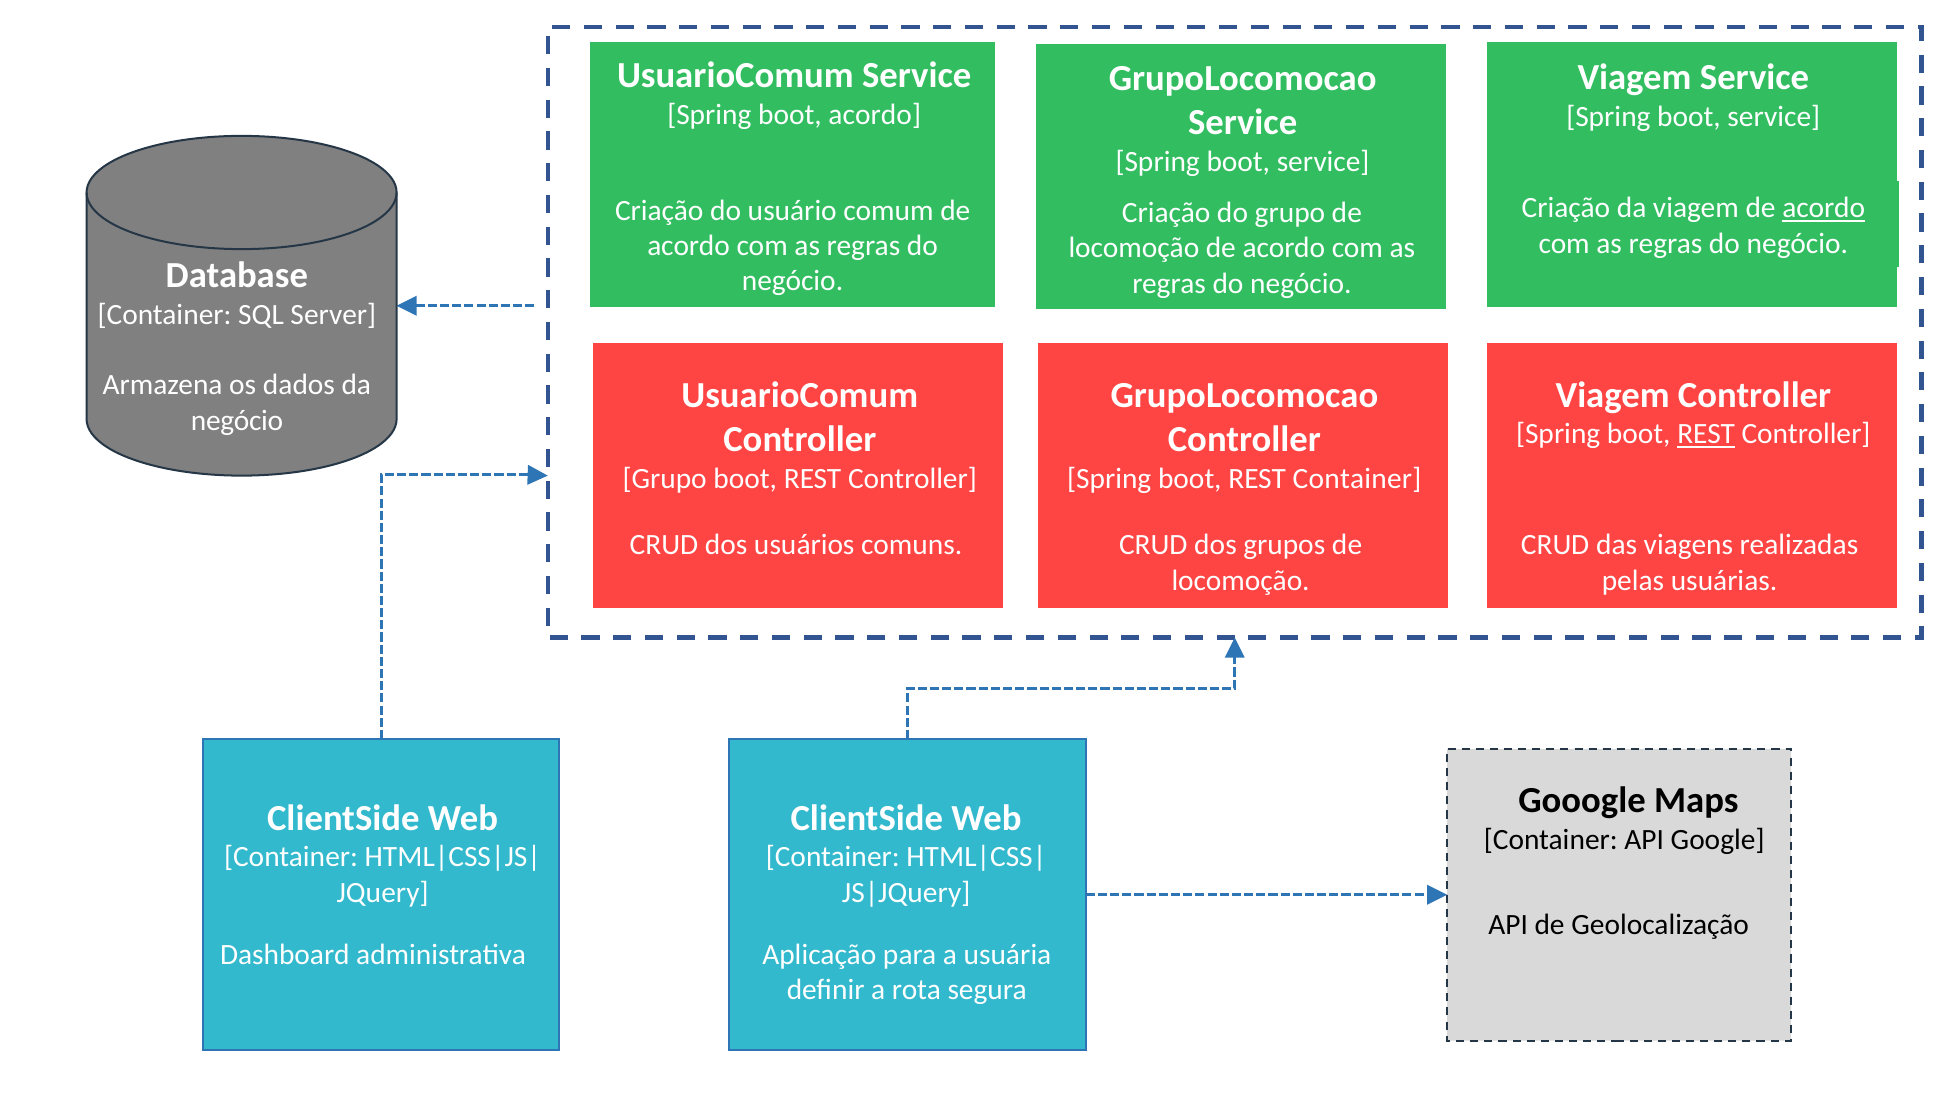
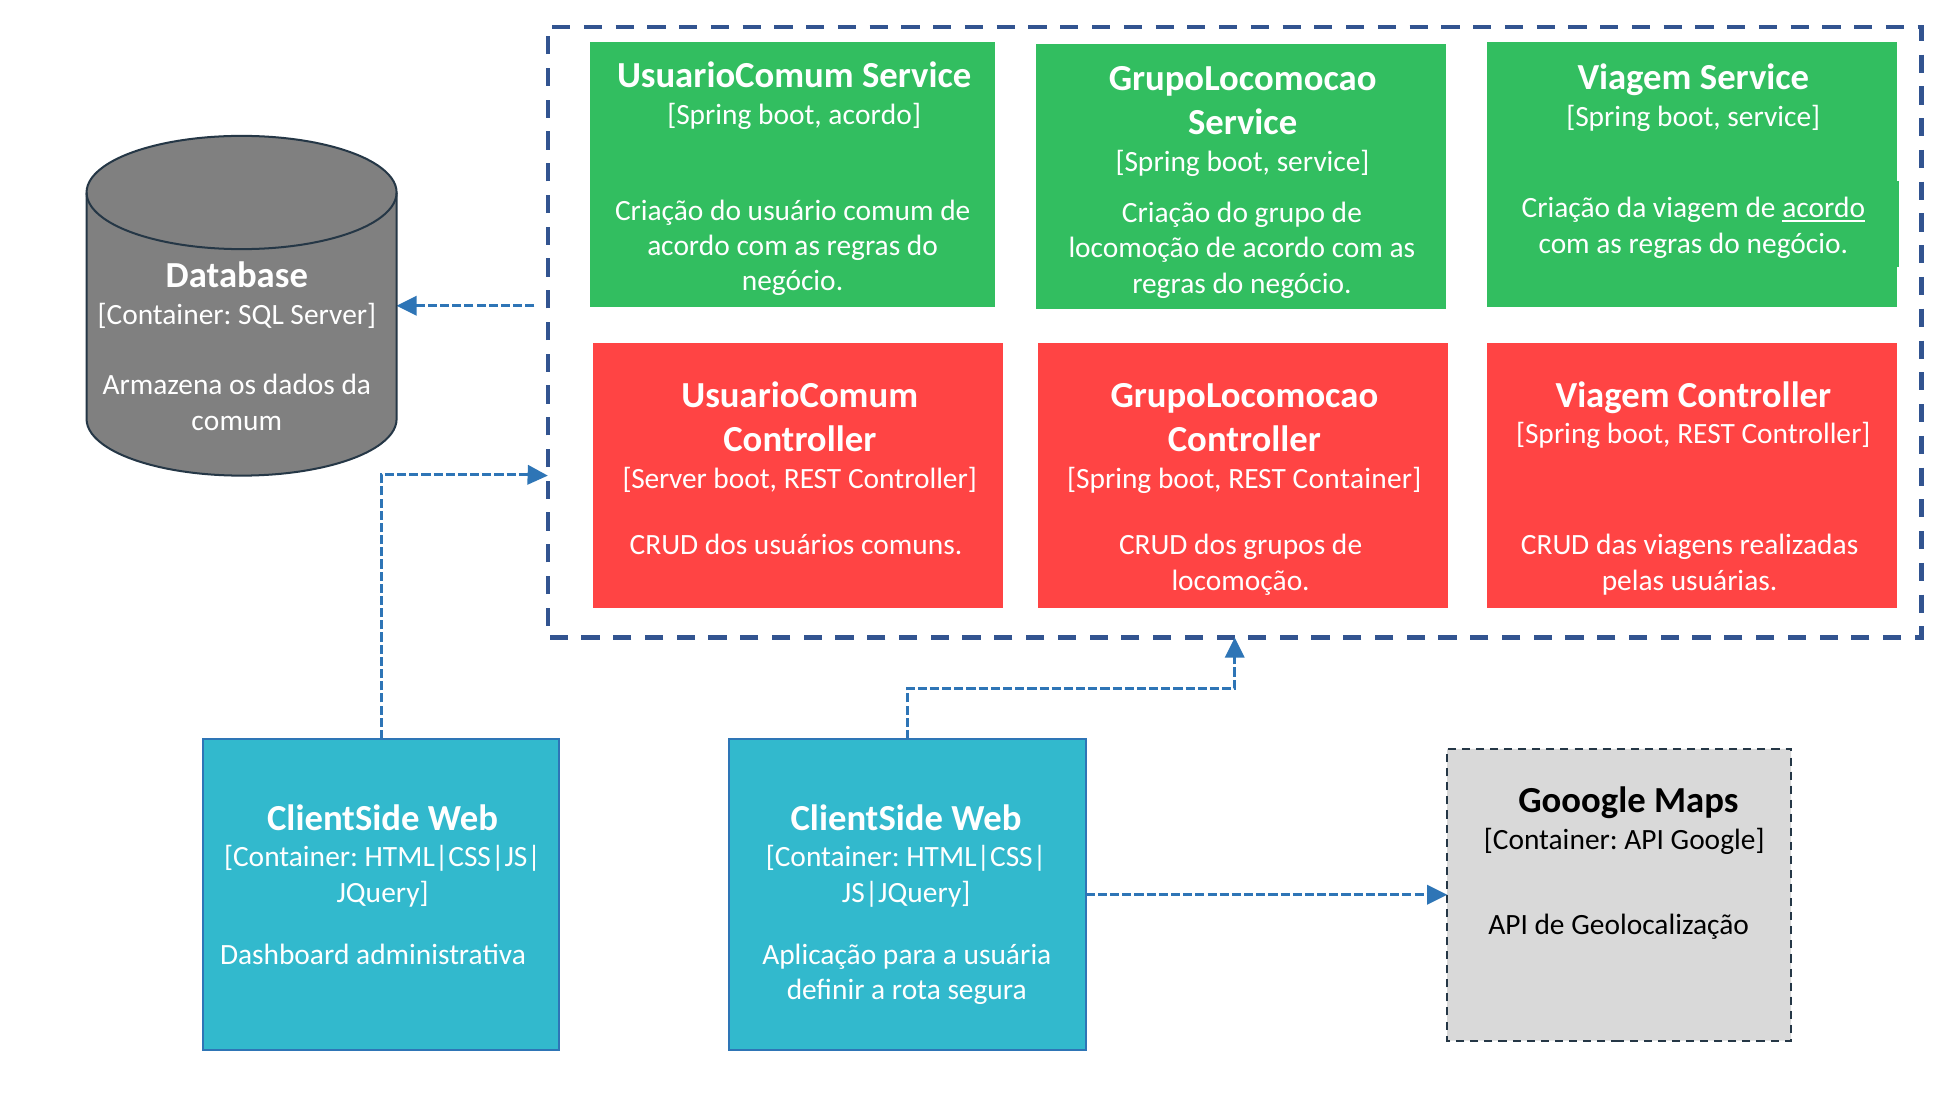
negócio at (237, 420): negócio -> comum
REST at (1706, 434) underline: present -> none
Grupo at (665, 478): Grupo -> Server
